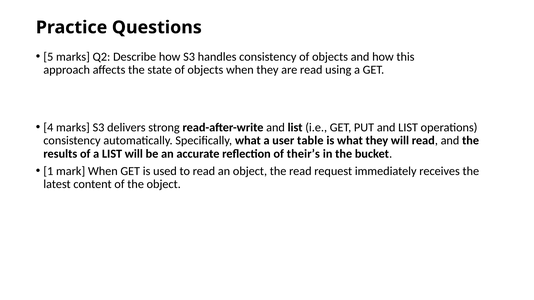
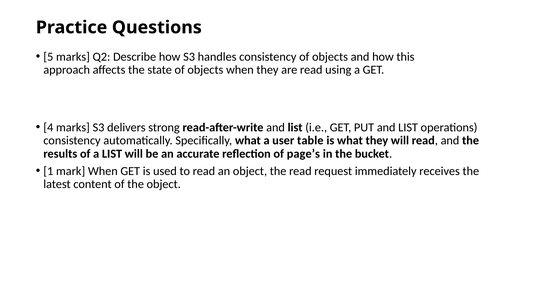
their’s: their’s -> page’s
